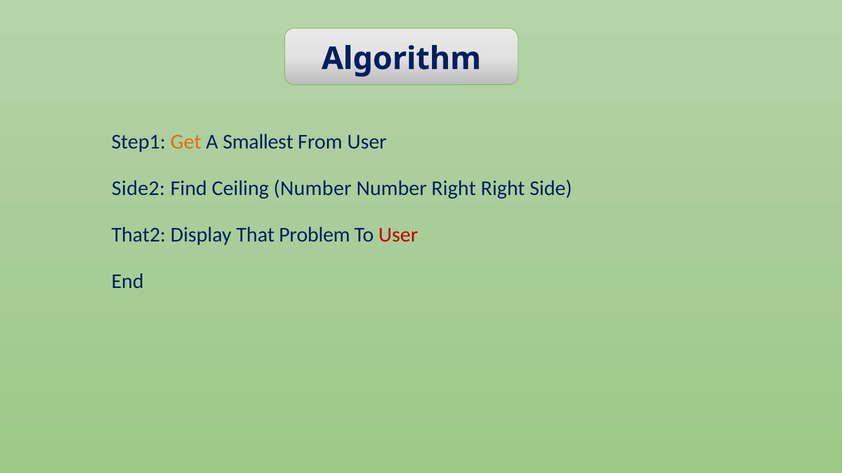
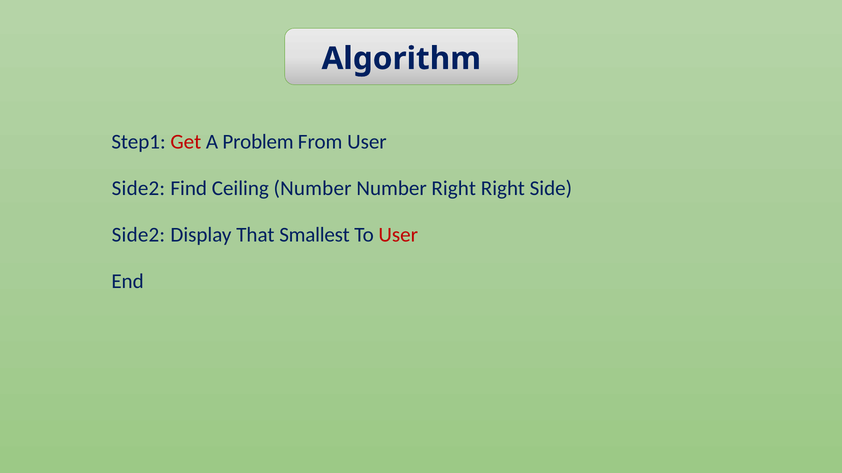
Get colour: orange -> red
Smallest: Smallest -> Problem
That2 at (139, 235): That2 -> Side2
Problem: Problem -> Smallest
